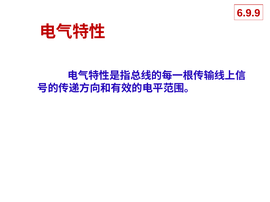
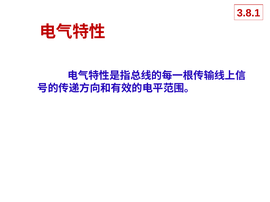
6.9.9: 6.9.9 -> 3.8.1
